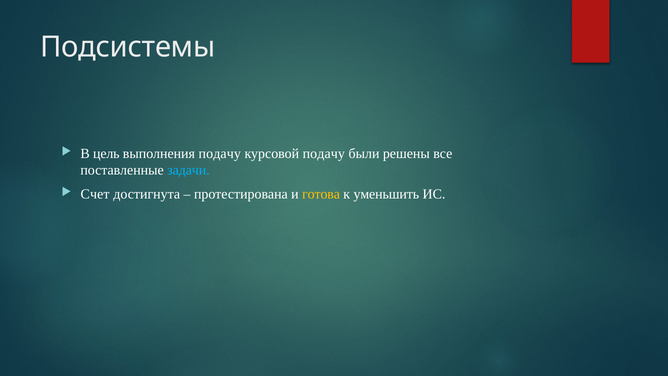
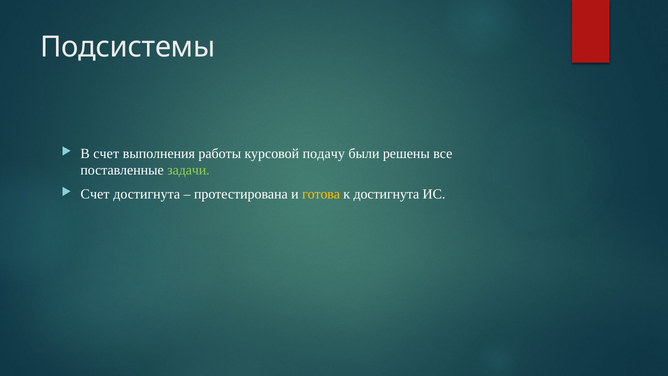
В цель: цель -> счет
выполнения подачу: подачу -> работы
задачи colour: light blue -> light green
к уменьшить: уменьшить -> достигнута
